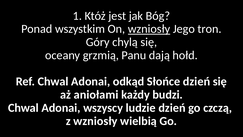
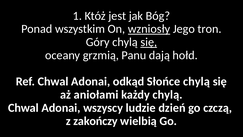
się at (149, 42) underline: none -> present
Słońce dzień: dzień -> chylą
każdy budzi: budzi -> chylą
z wzniosły: wzniosły -> zakończy
